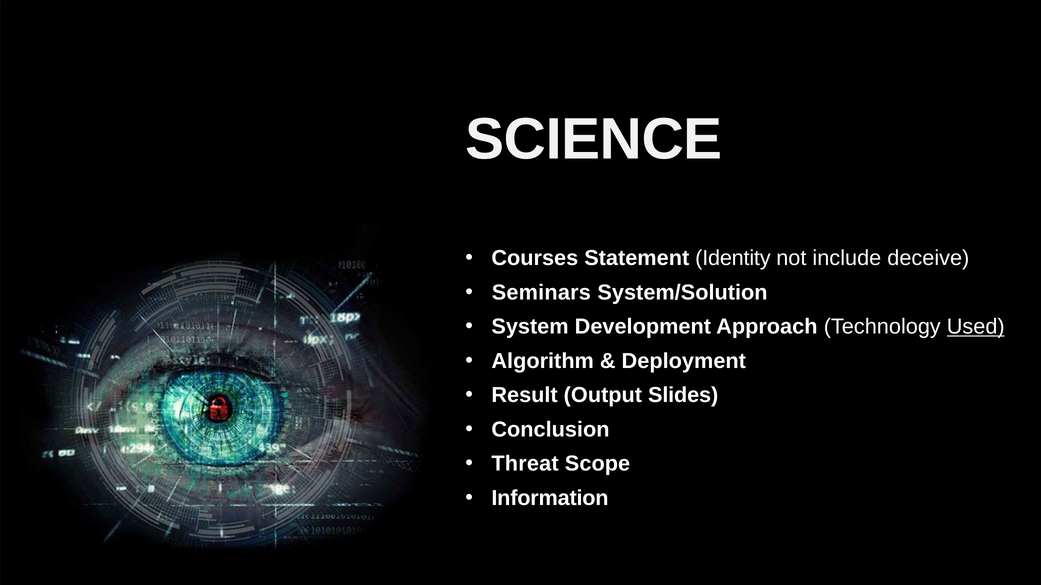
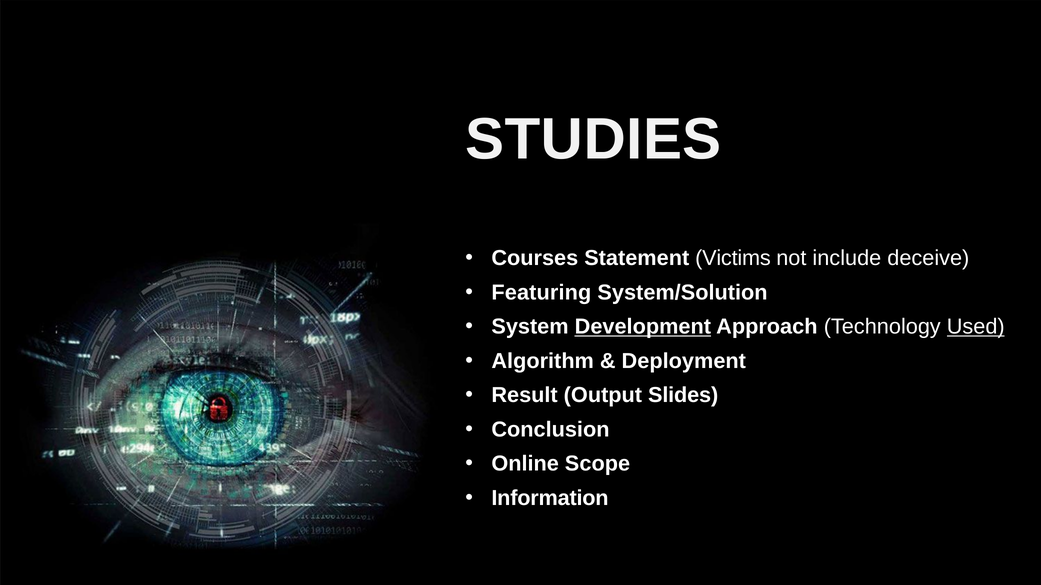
SCIENCE: SCIENCE -> STUDIES
Identity: Identity -> Victims
Seminars: Seminars -> Featuring
Development underline: none -> present
Threat: Threat -> Online
